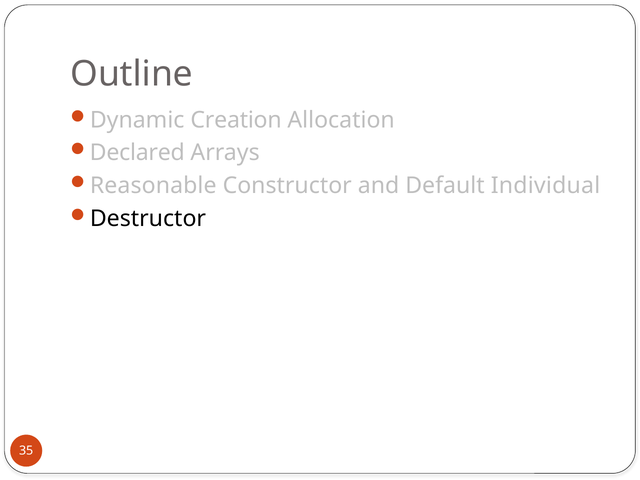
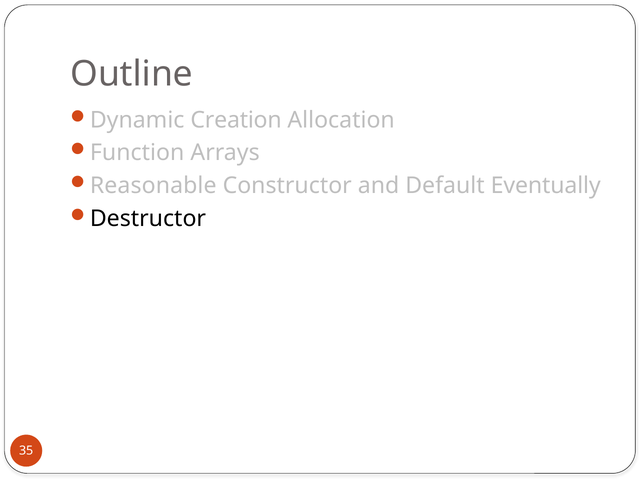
Declared: Declared -> Function
Individual: Individual -> Eventually
